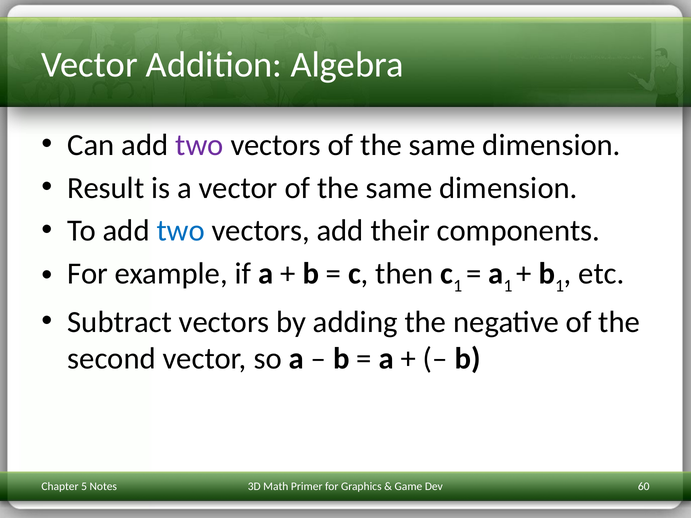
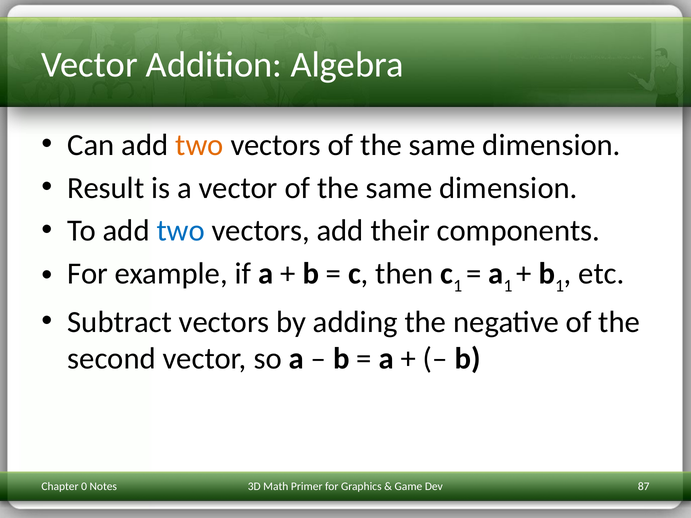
two at (200, 145) colour: purple -> orange
60: 60 -> 87
5: 5 -> 0
